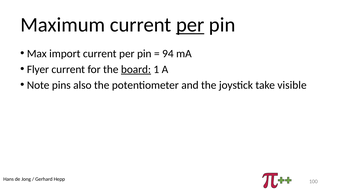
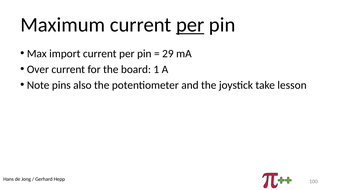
94: 94 -> 29
Flyer: Flyer -> Over
board underline: present -> none
visible: visible -> lesson
